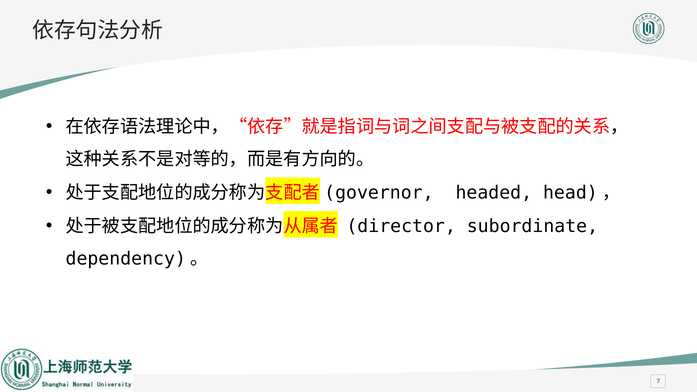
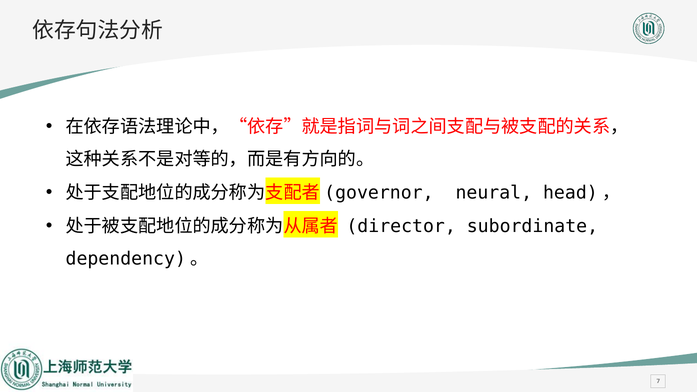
headed: headed -> neural
